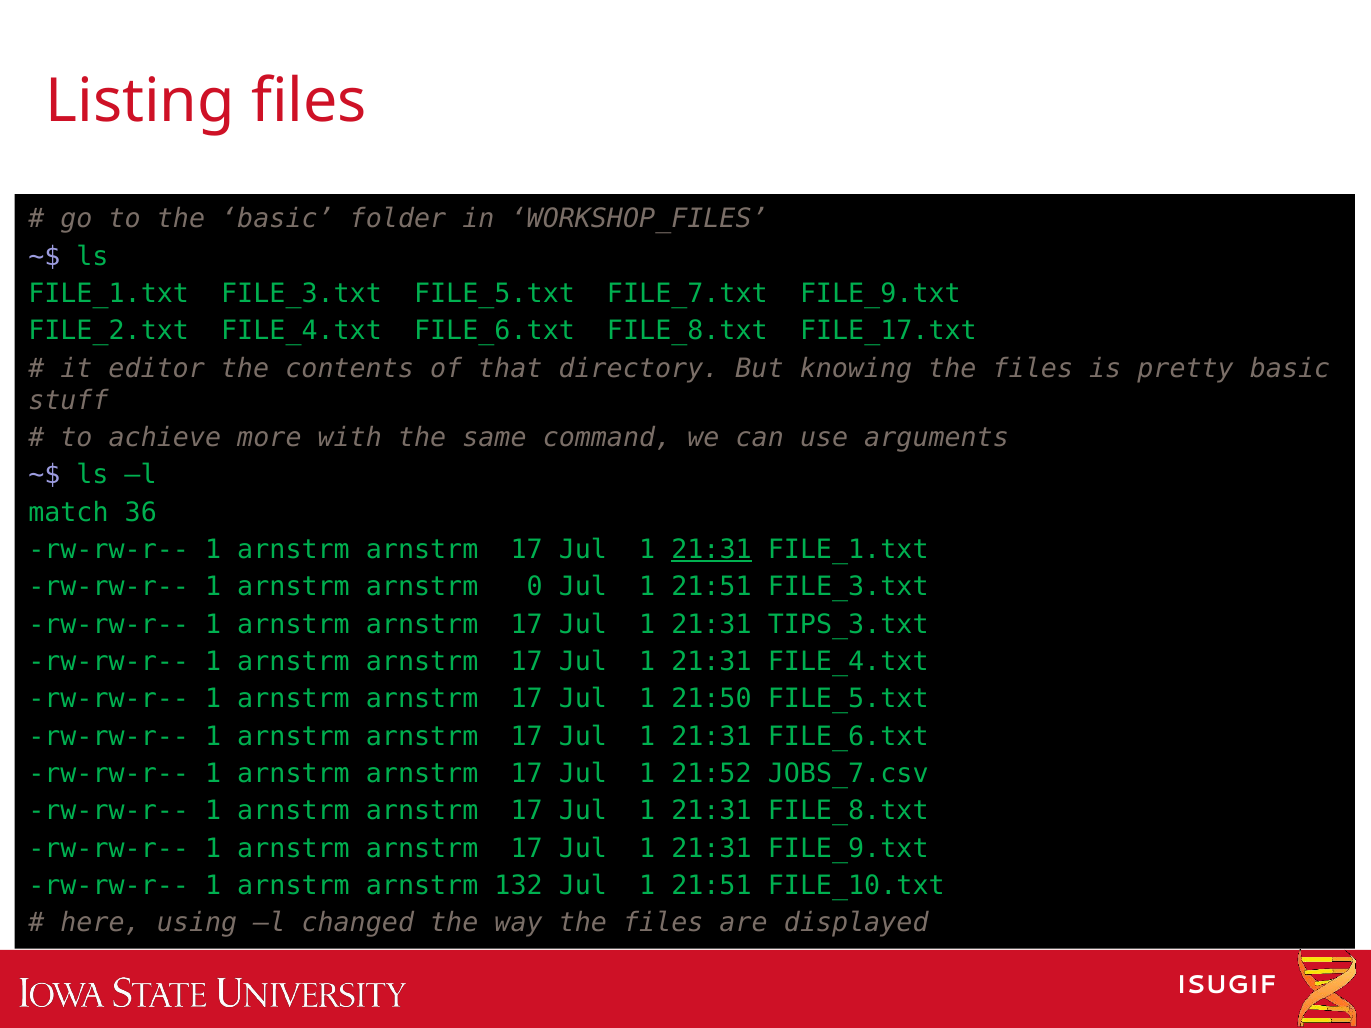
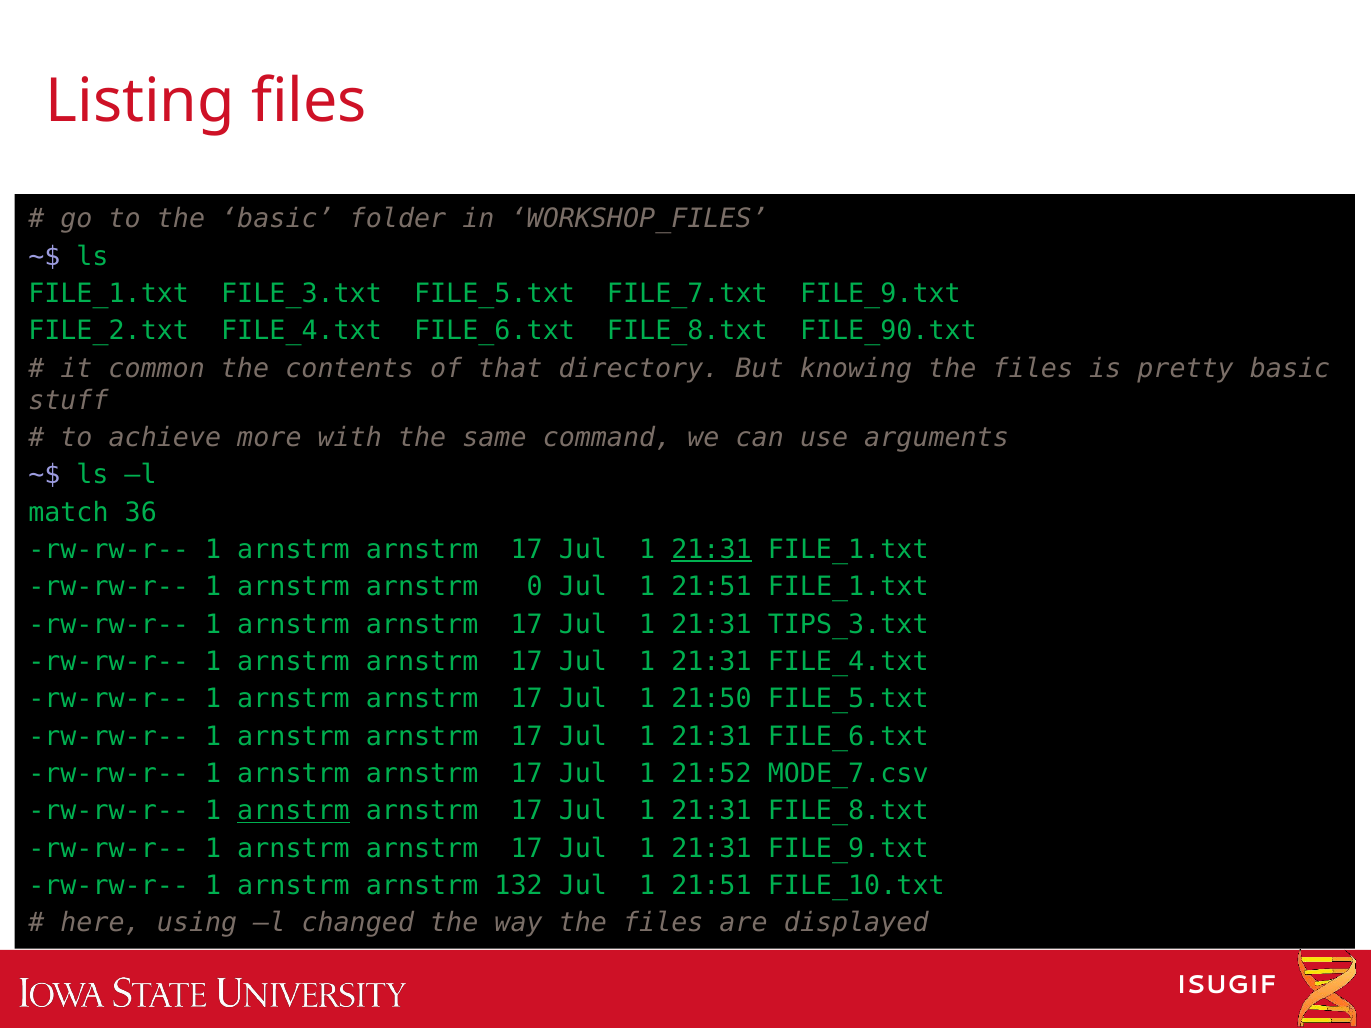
FILE_17.txt: FILE_17.txt -> FILE_90.txt
editor: editor -> common
21:51 FILE_3.txt: FILE_3.txt -> FILE_1.txt
JOBS_7.csv: JOBS_7.csv -> MODE_7.csv
arnstrm at (293, 811) underline: none -> present
